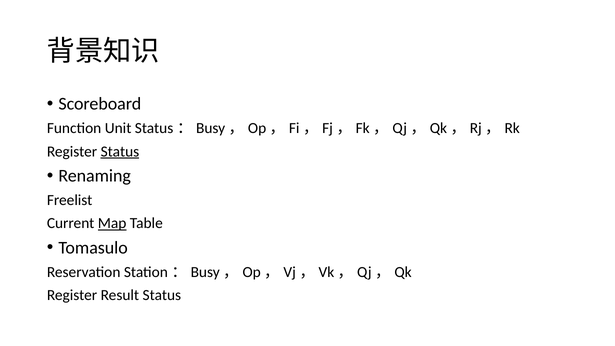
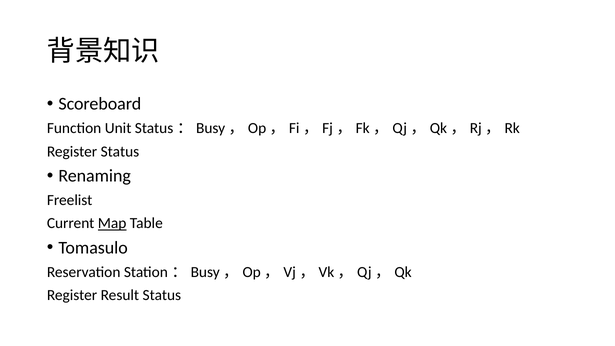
Status at (120, 151) underline: present -> none
